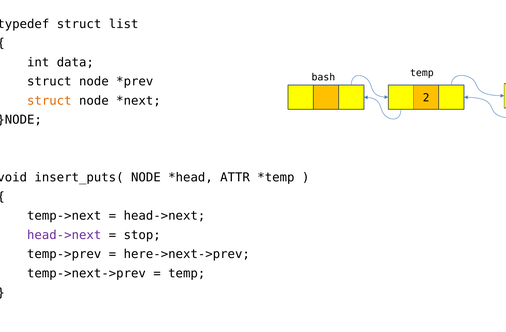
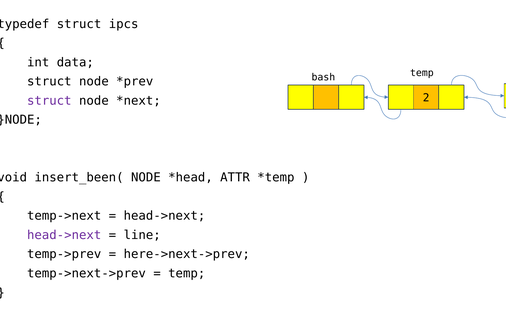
list: list -> ipcs
struct at (49, 101) colour: orange -> purple
insert_puts(: insert_puts( -> insert_been(
stop: stop -> line
